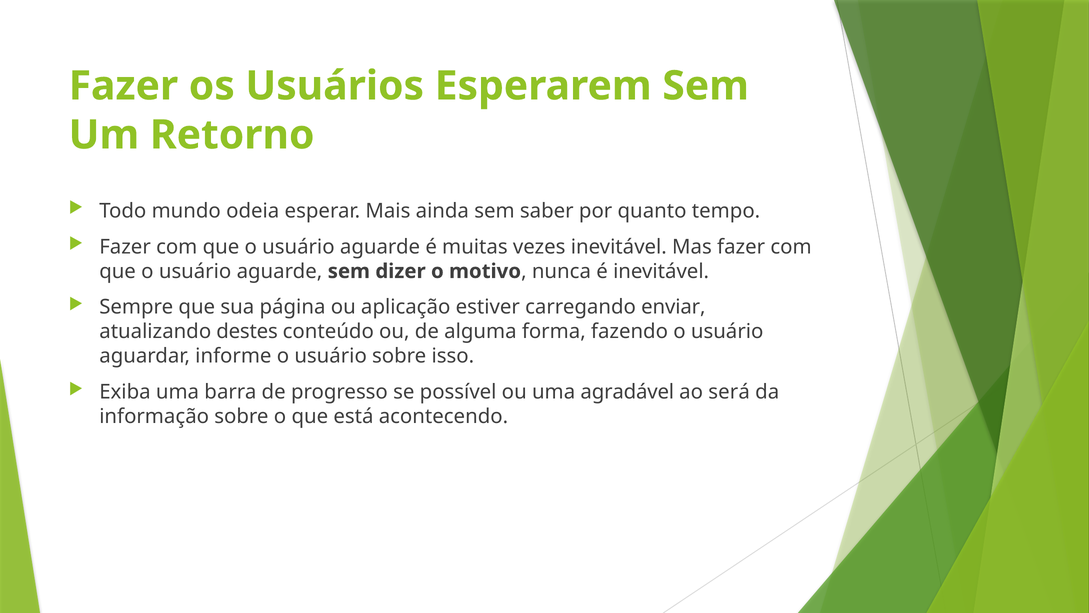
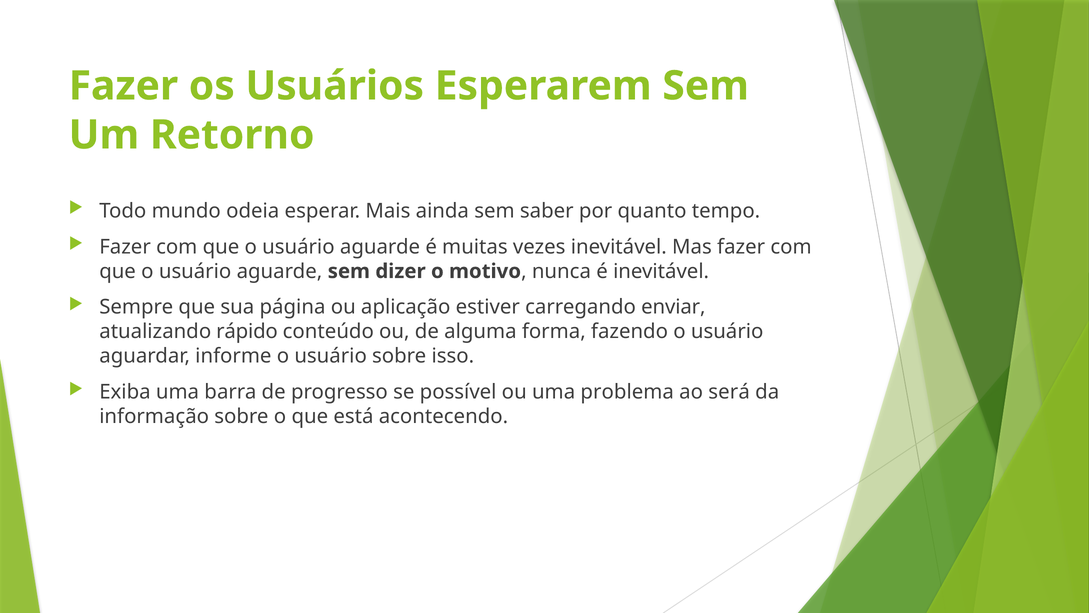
destes: destes -> rápido
agradável: agradável -> problema
